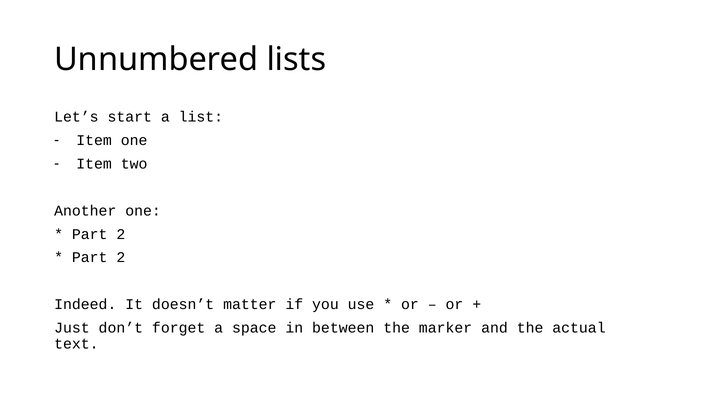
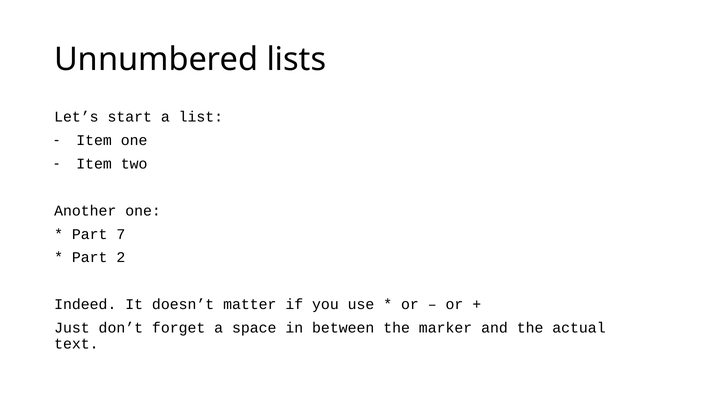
2 at (121, 234): 2 -> 7
